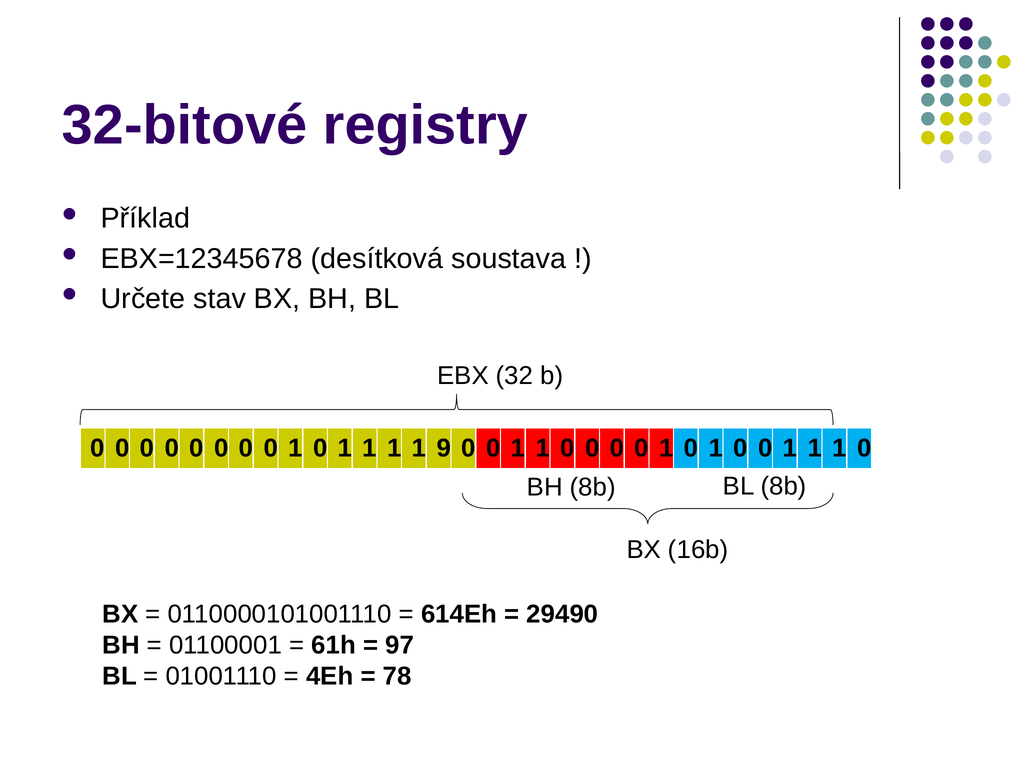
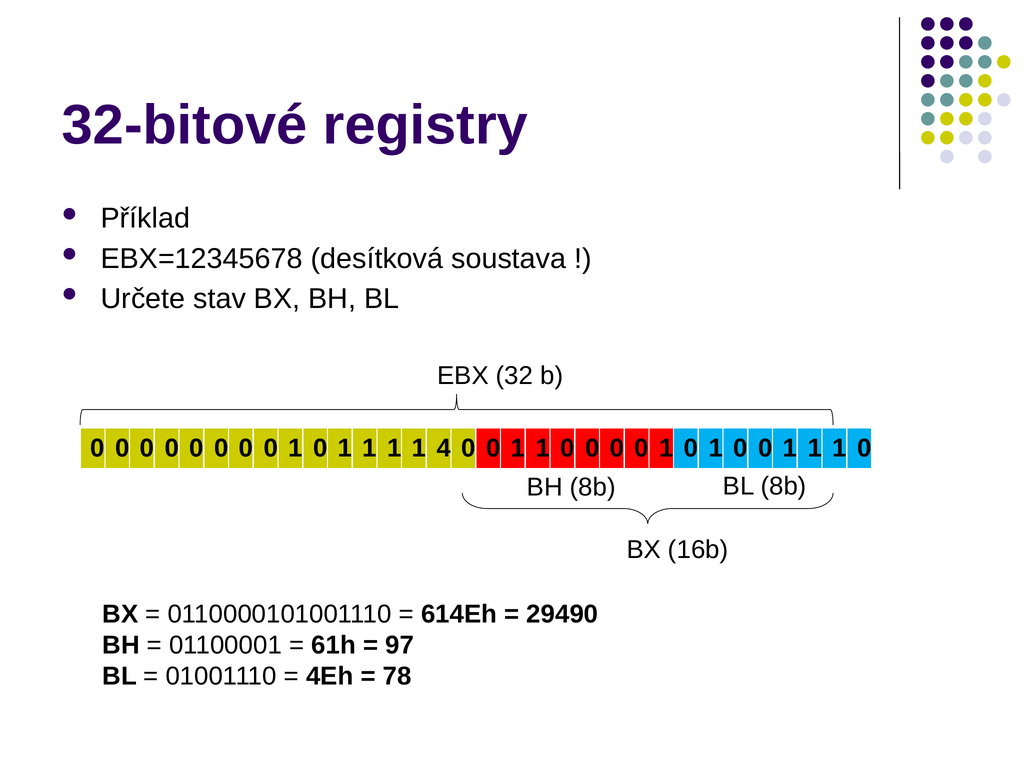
9: 9 -> 4
